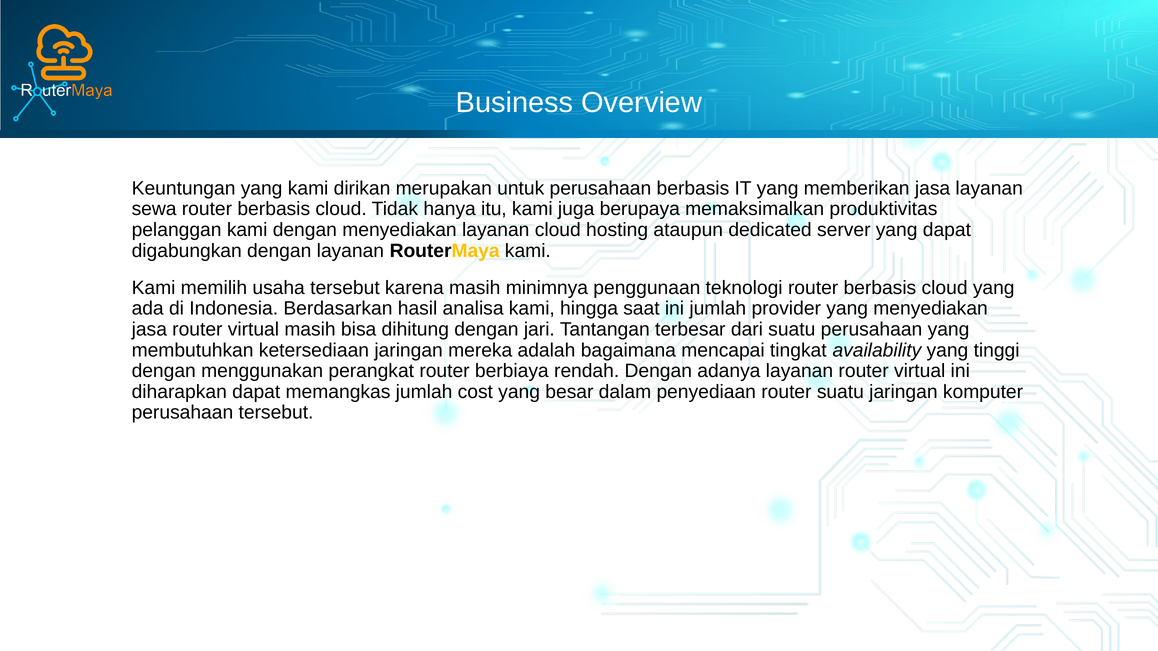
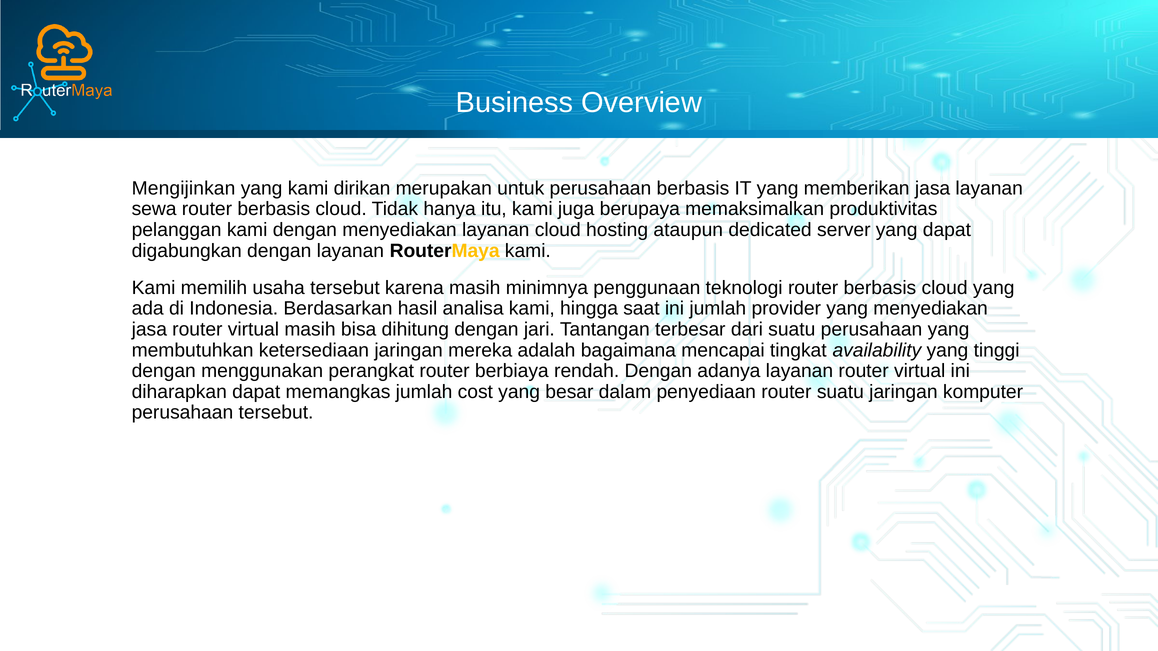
Keuntungan: Keuntungan -> Mengijinkan
